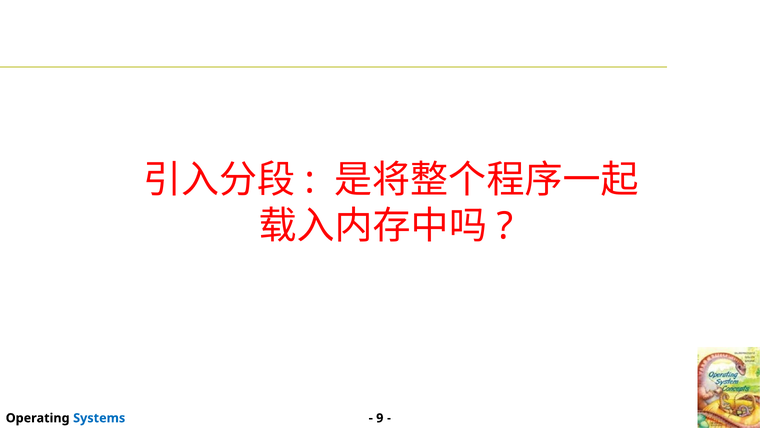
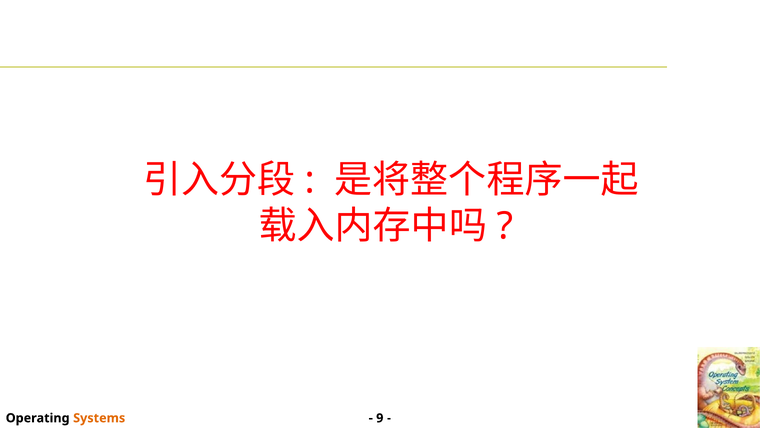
Systems colour: blue -> orange
